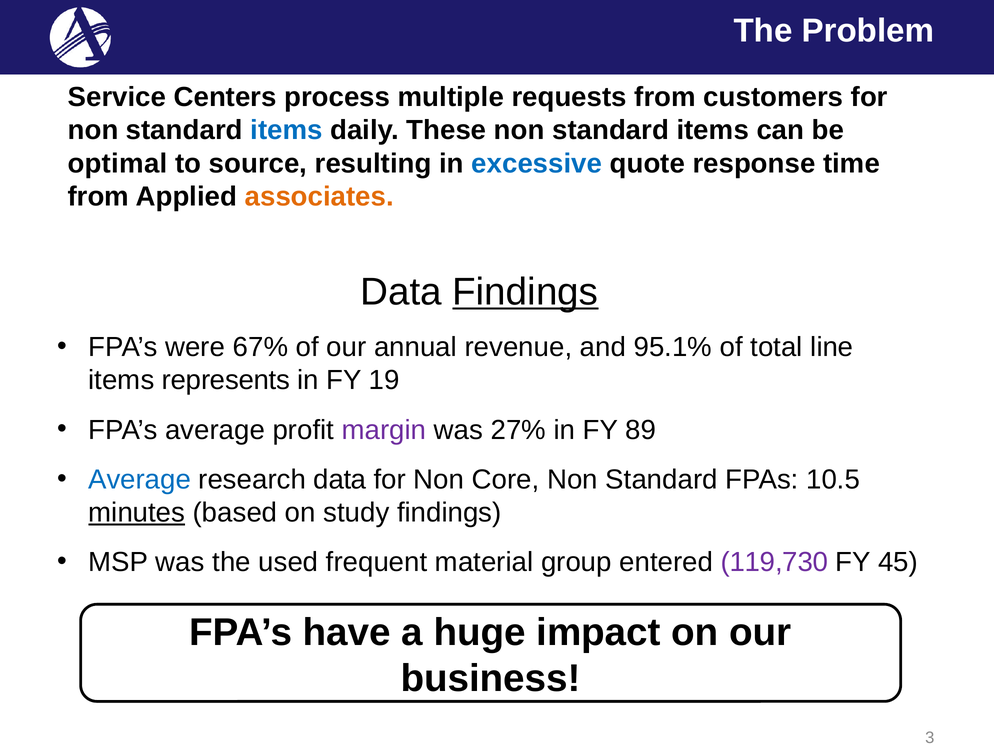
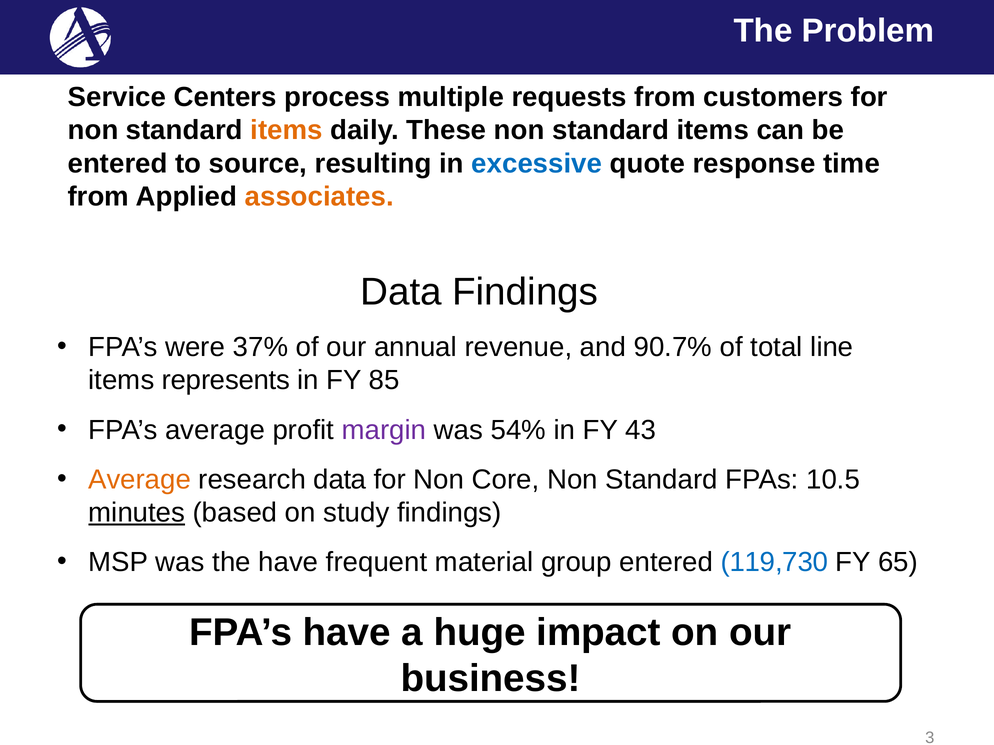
items at (286, 130) colour: blue -> orange
optimal at (117, 164): optimal -> entered
Findings at (525, 292) underline: present -> none
67%: 67% -> 37%
95.1%: 95.1% -> 90.7%
19: 19 -> 85
27%: 27% -> 54%
89: 89 -> 43
Average at (140, 480) colour: blue -> orange
the used: used -> have
119,730 colour: purple -> blue
45: 45 -> 65
